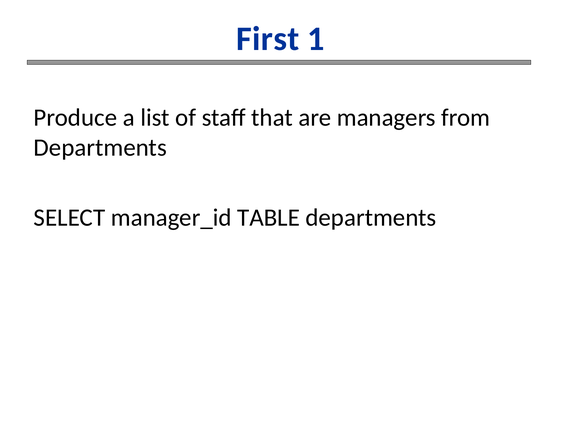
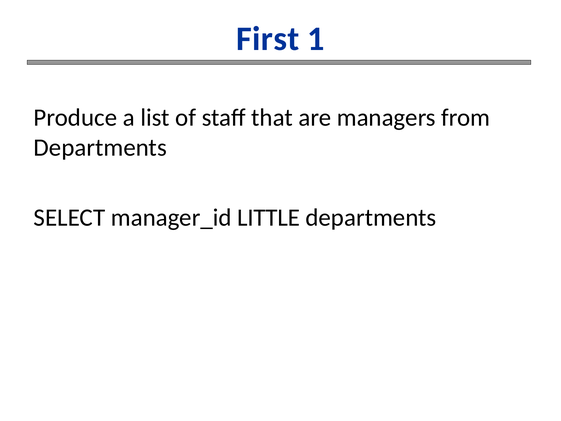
TABLE: TABLE -> LITTLE
